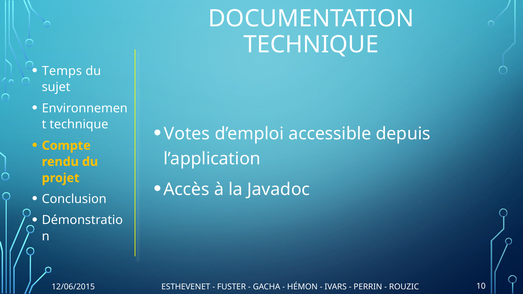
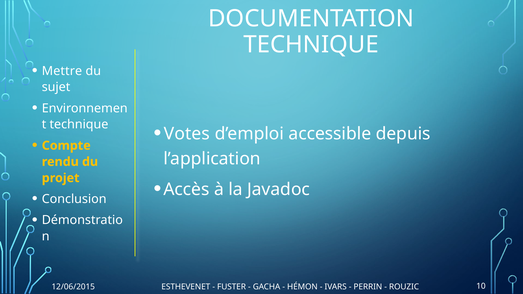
Temps: Temps -> Mettre
